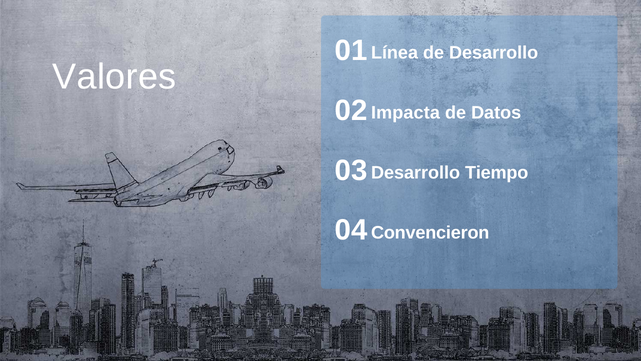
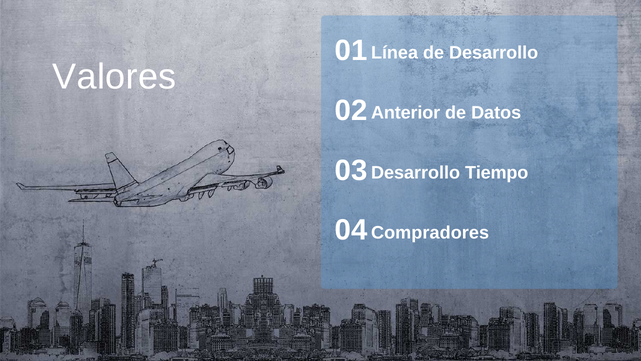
Impacta: Impacta -> Anterior
Convencieron: Convencieron -> Compradores
